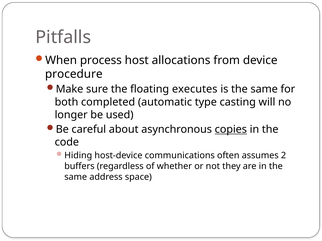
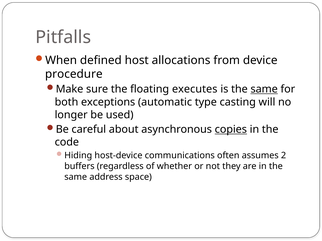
process: process -> defined
same at (264, 89) underline: none -> present
completed: completed -> exceptions
